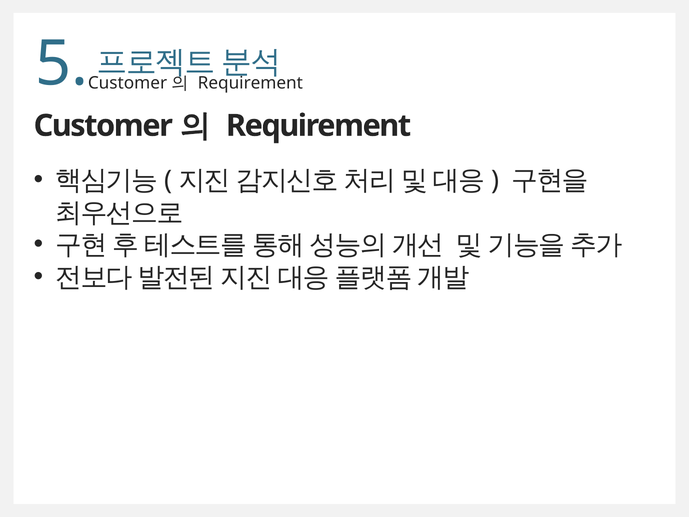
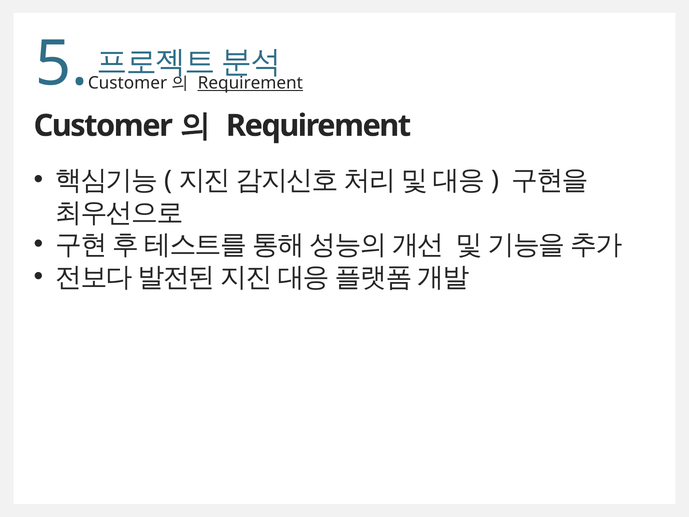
Requirement at (250, 83) underline: none -> present
